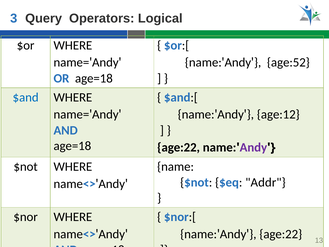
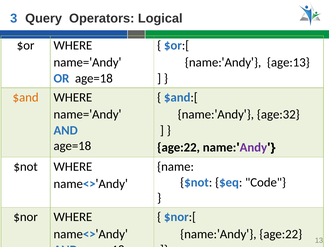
age:52: age:52 -> age:13
$and colour: blue -> orange
age:12: age:12 -> age:32
Addr: Addr -> Code
